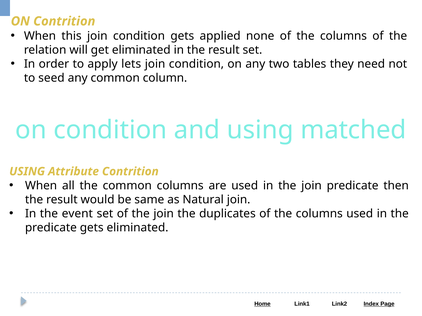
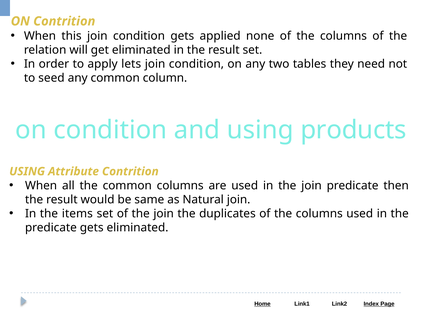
matched: matched -> products
event: event -> items
